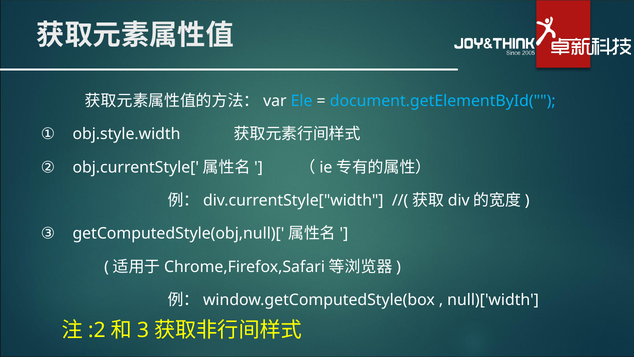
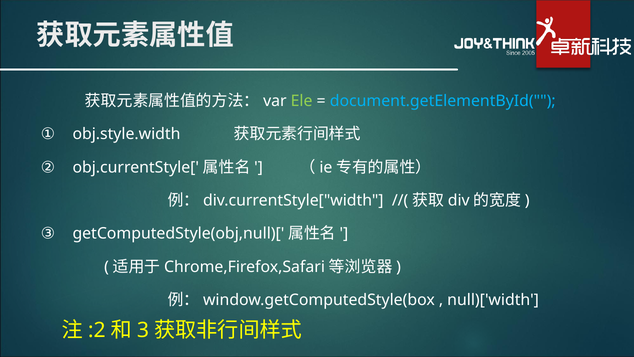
Ele colour: light blue -> light green
